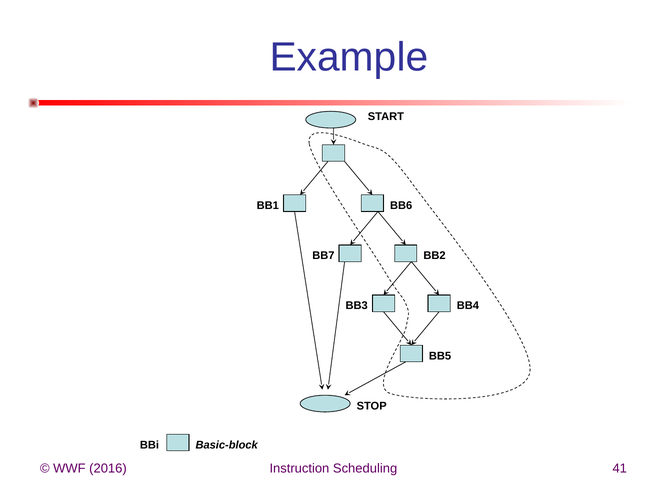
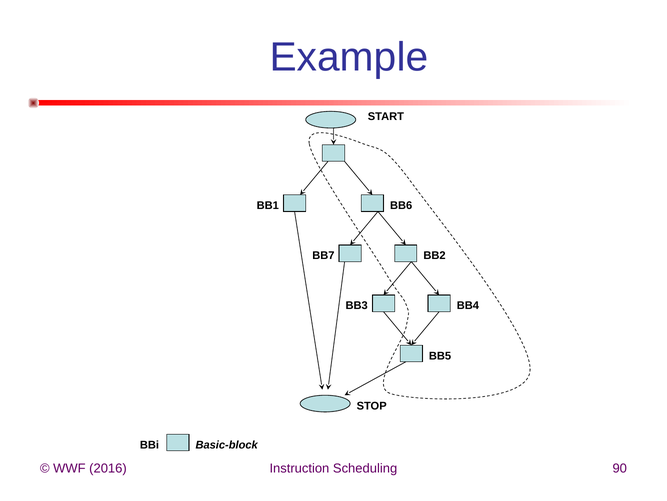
41: 41 -> 90
